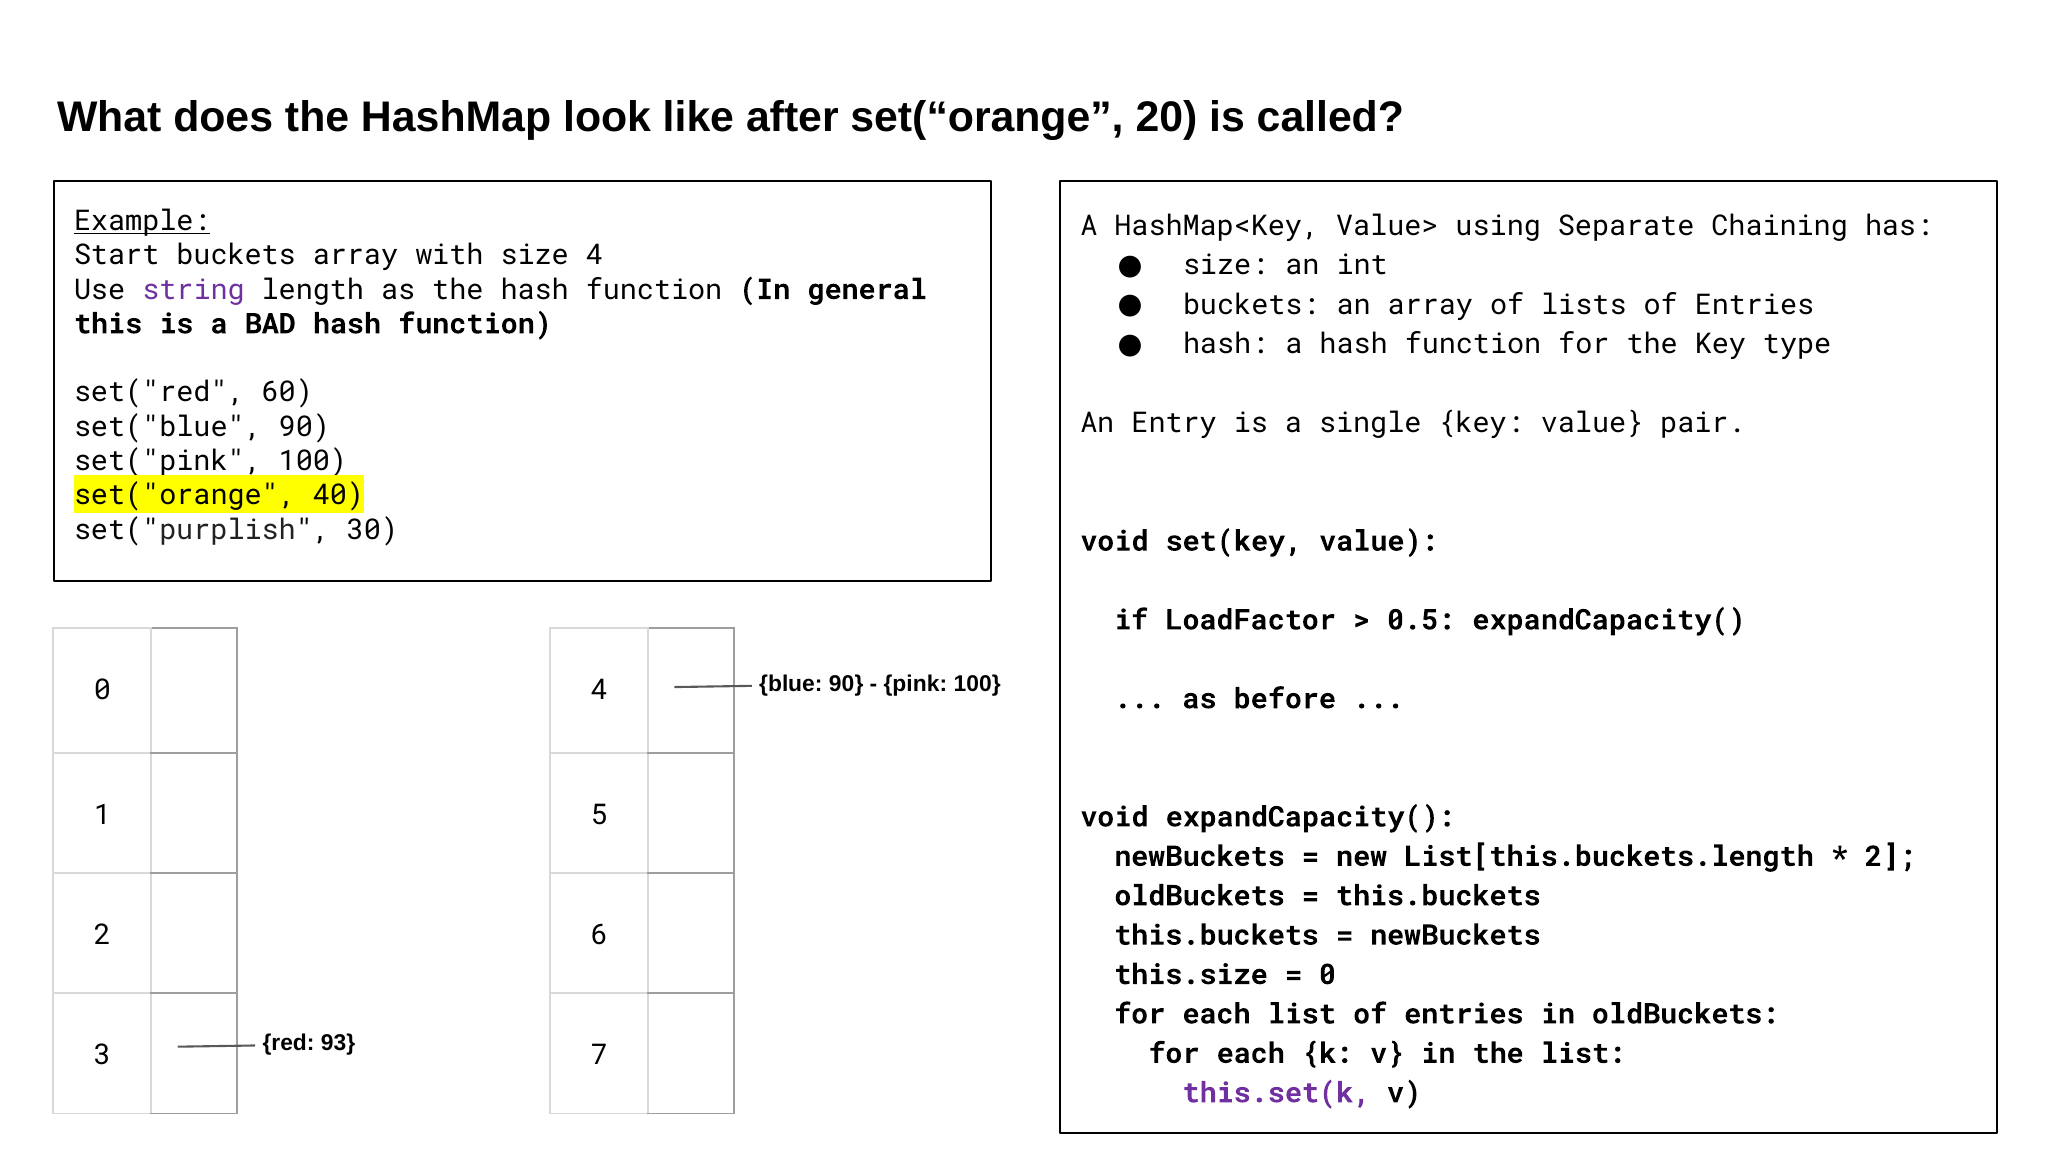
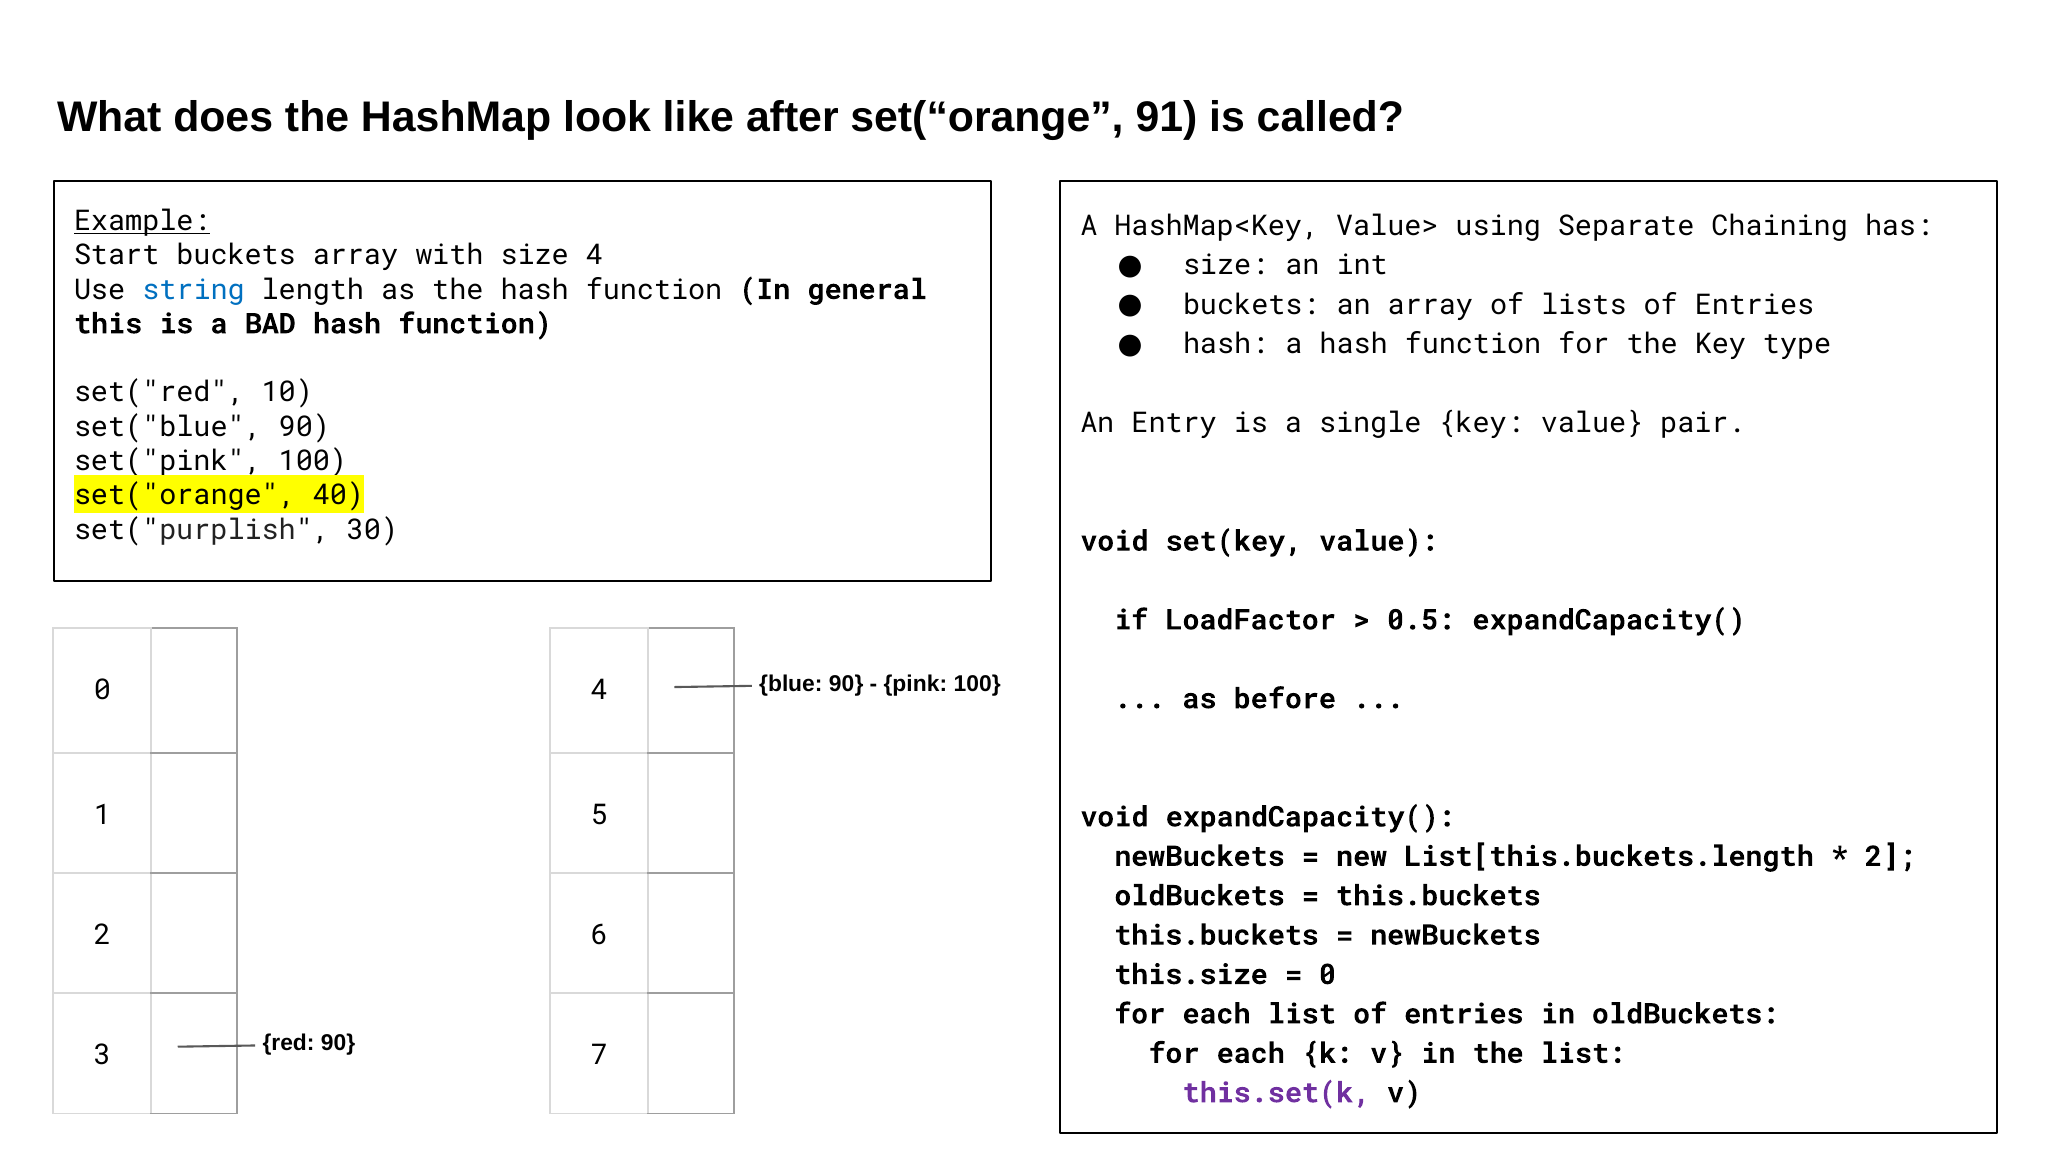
20: 20 -> 91
string colour: purple -> blue
60: 60 -> 10
red 93: 93 -> 90
